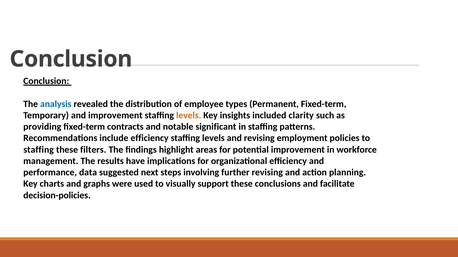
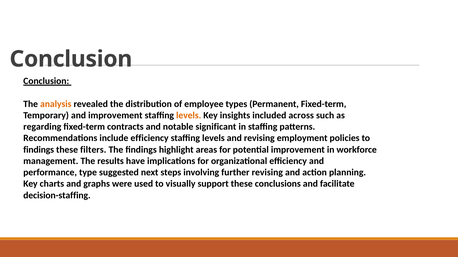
analysis colour: blue -> orange
clarity: clarity -> across
providing: providing -> regarding
staffing at (39, 150): staffing -> findings
data: data -> type
decision-policies: decision-policies -> decision-staffing
